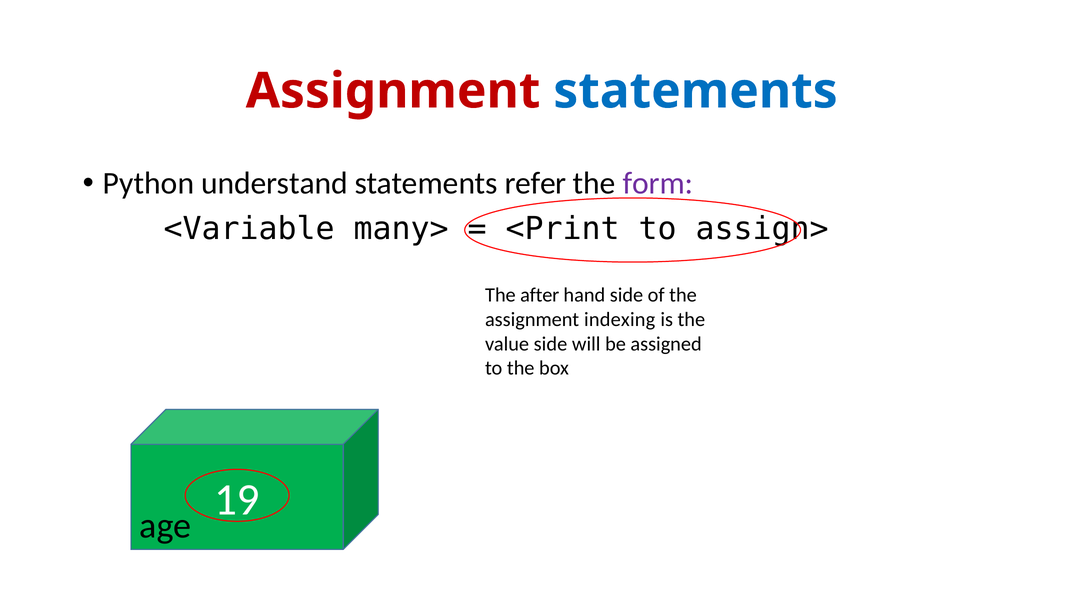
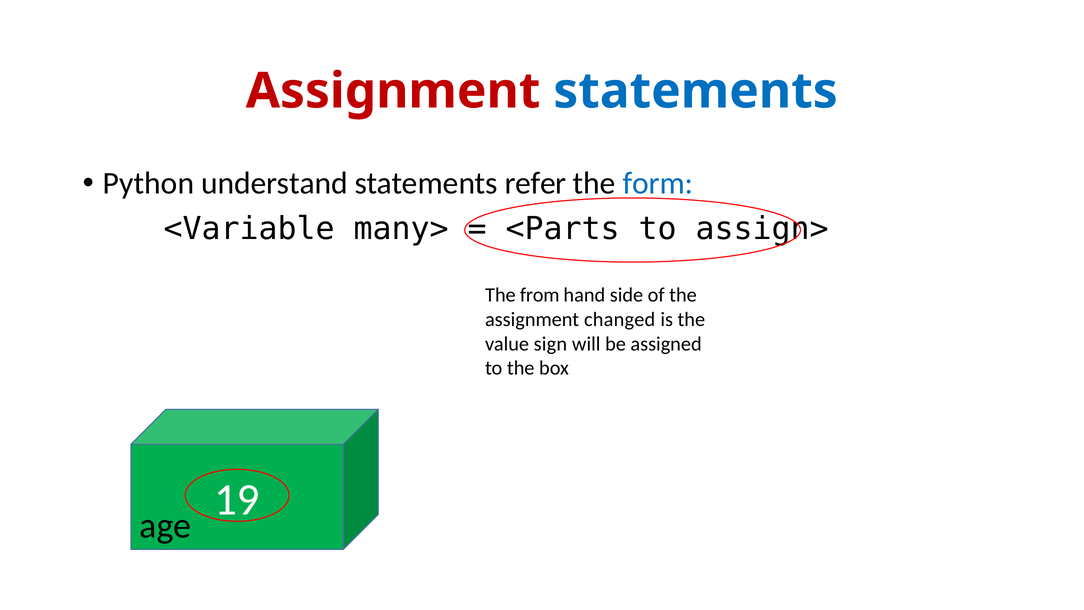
form colour: purple -> blue
<Print: <Print -> <Parts
after: after -> from
indexing: indexing -> changed
value side: side -> sign
